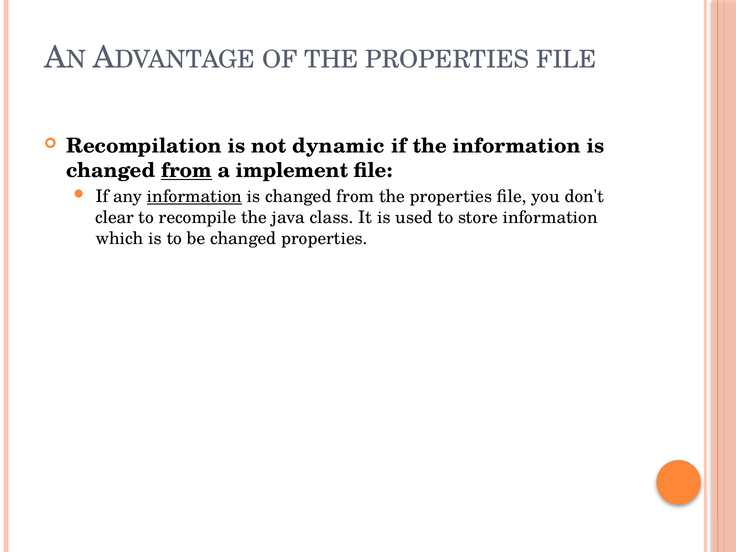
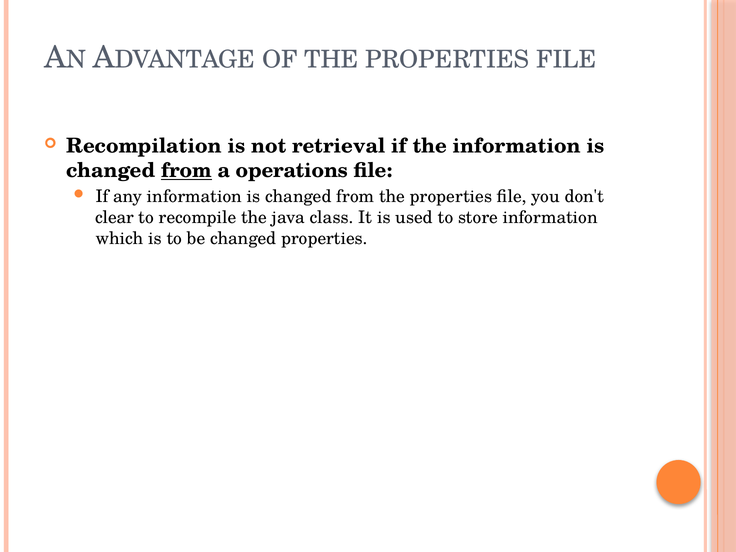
dynamic: dynamic -> retrieval
implement: implement -> operations
information at (194, 197) underline: present -> none
